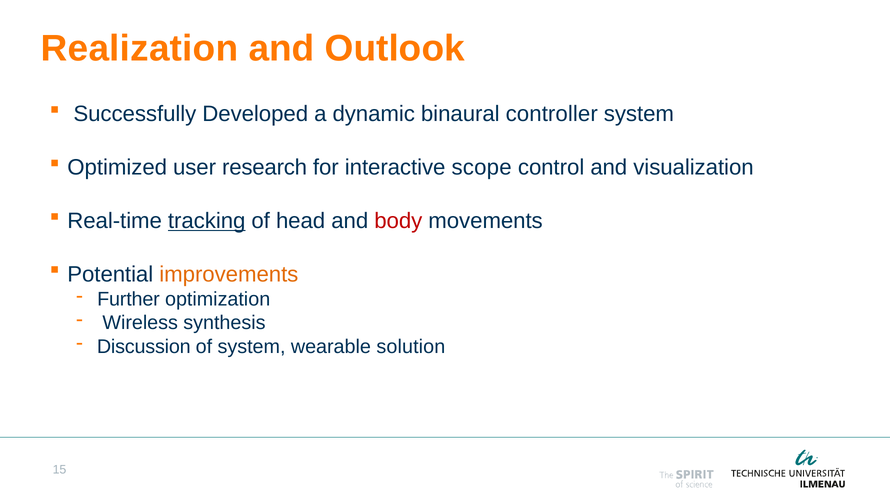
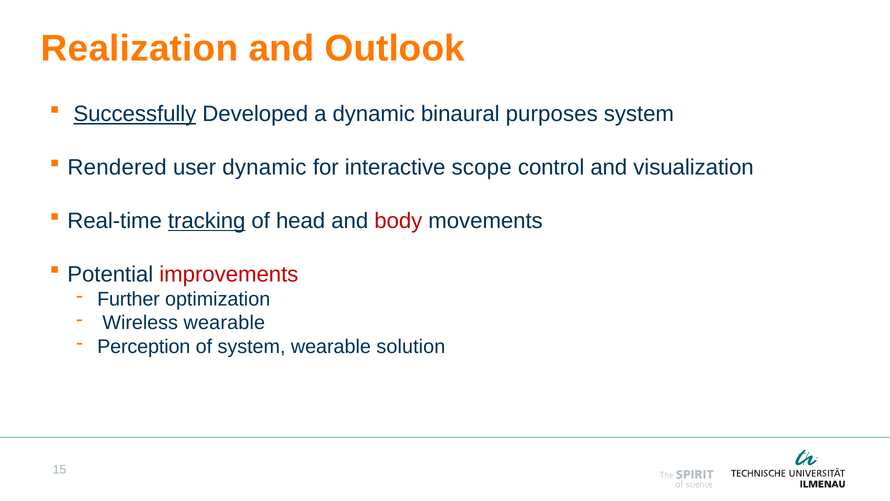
Successfully underline: none -> present
controller: controller -> purposes
Optimized: Optimized -> Rendered
user research: research -> dynamic
improvements colour: orange -> red
Wireless synthesis: synthesis -> wearable
Discussion: Discussion -> Perception
